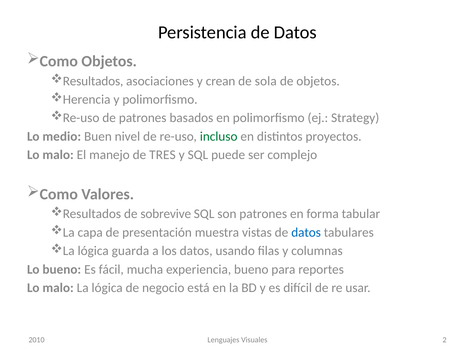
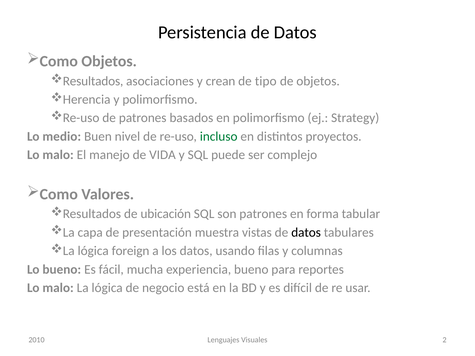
sola: sola -> tipo
TRES: TRES -> VIDA
sobrevive: sobrevive -> ubicación
datos at (306, 233) colour: blue -> black
guarda: guarda -> foreign
